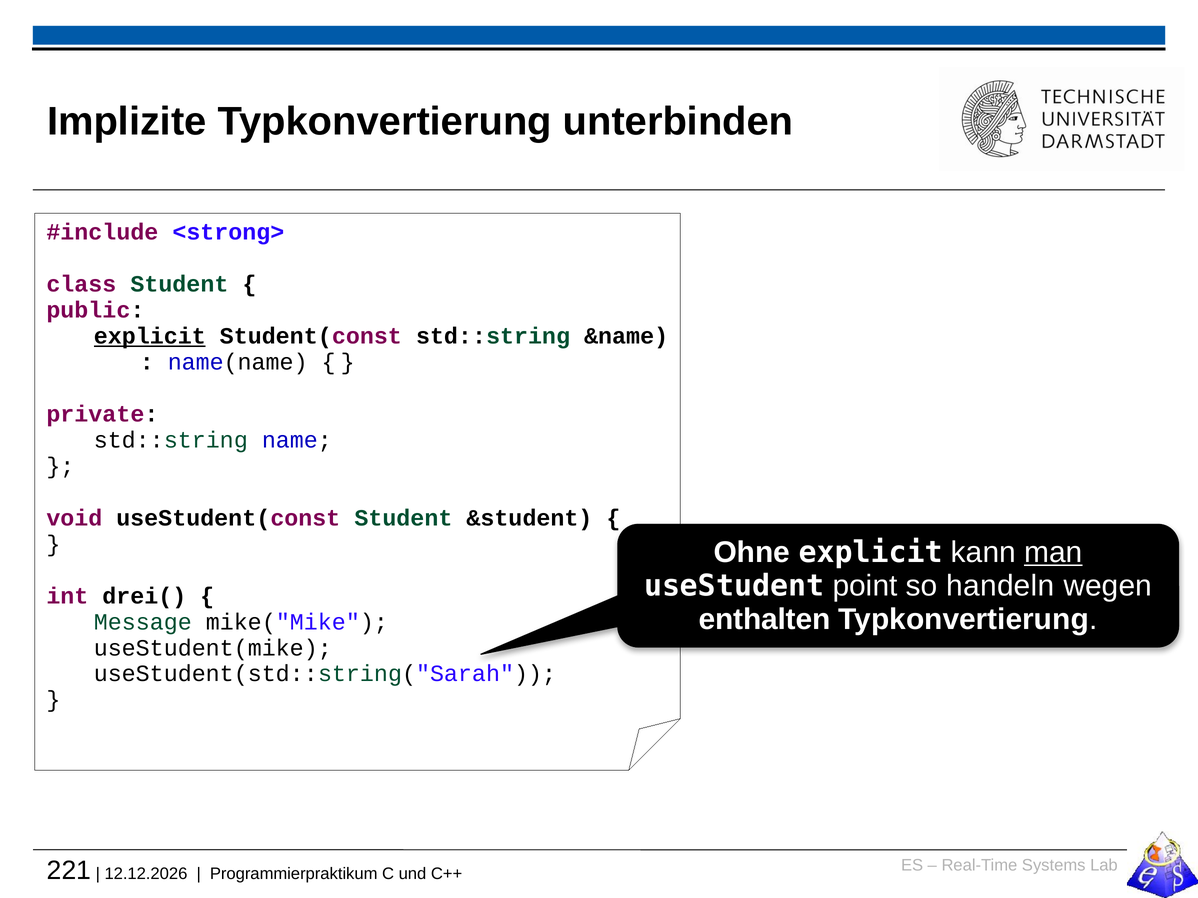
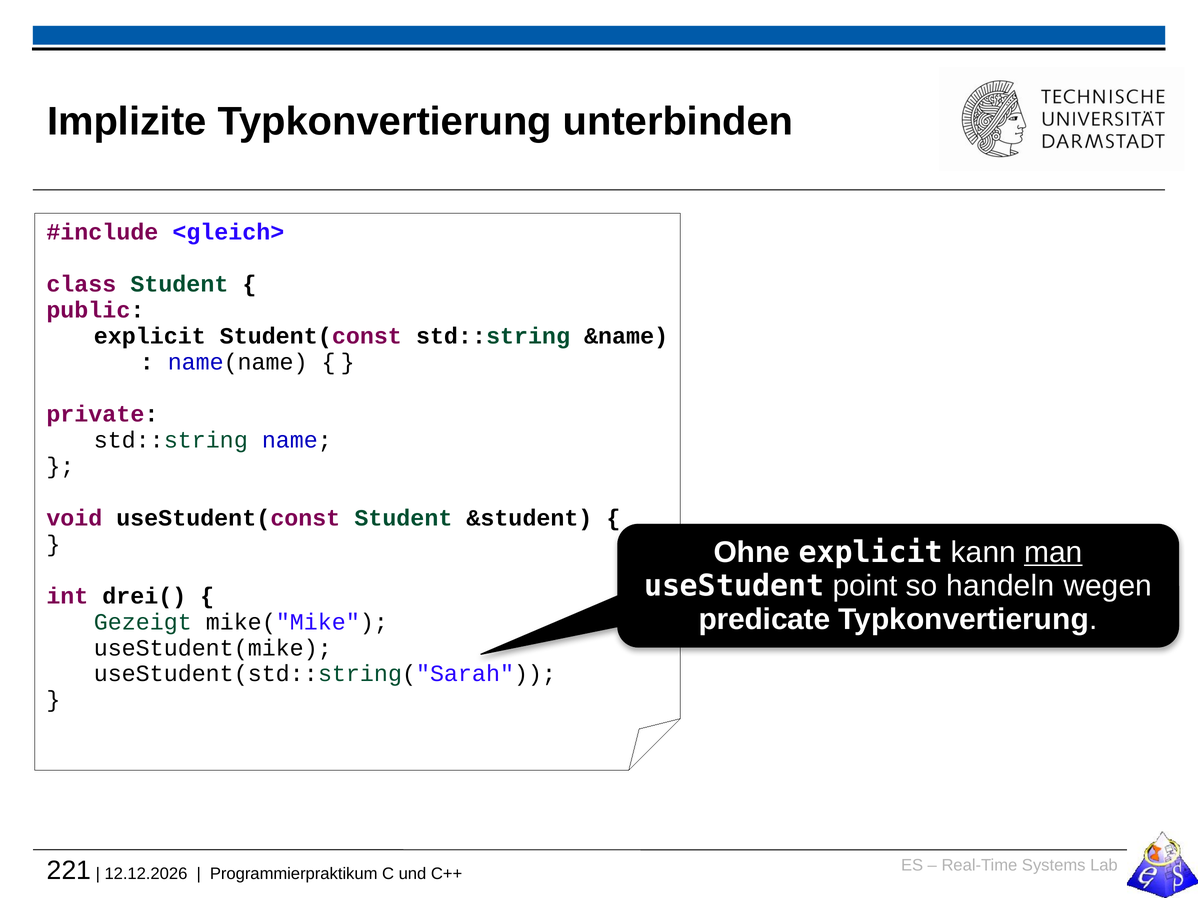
<strong>: <strong> -> <gleich>
explicit at (150, 336) underline: present -> none
enthalten: enthalten -> predicate
Message: Message -> Gezeigt
